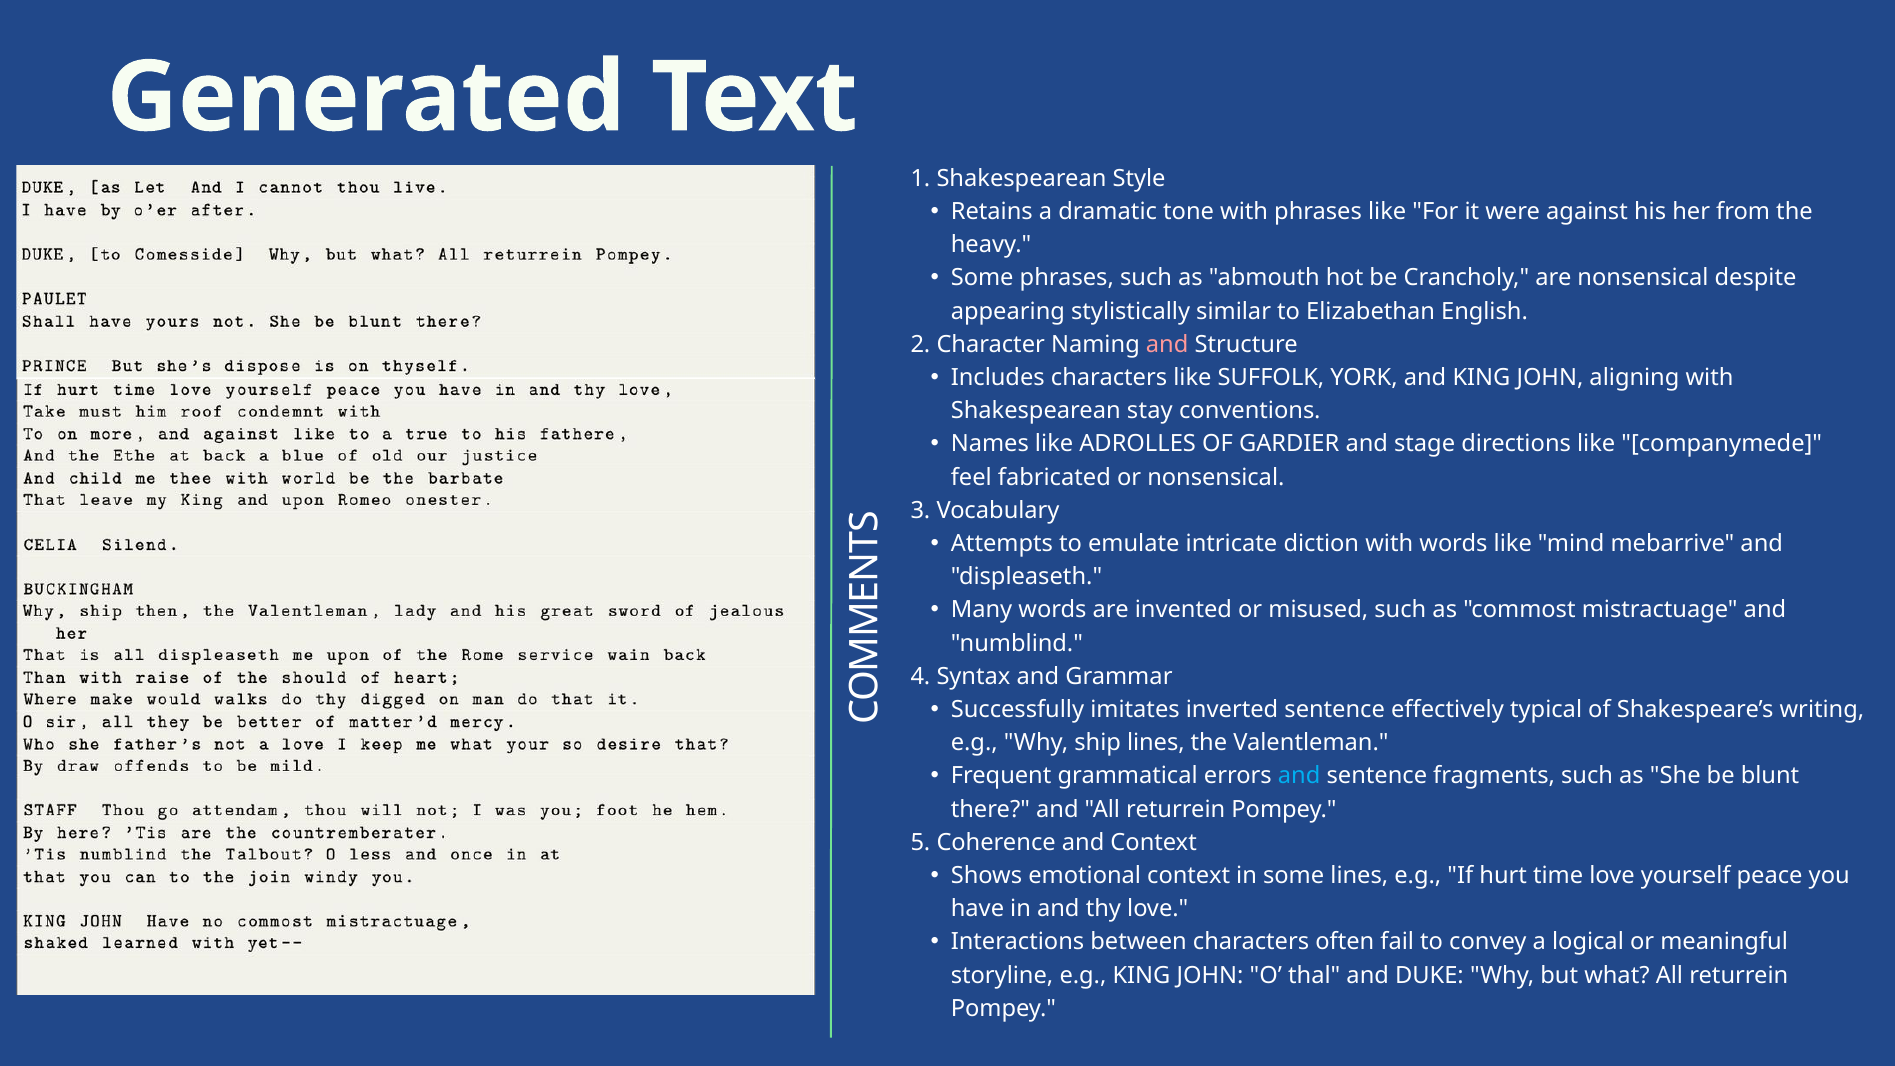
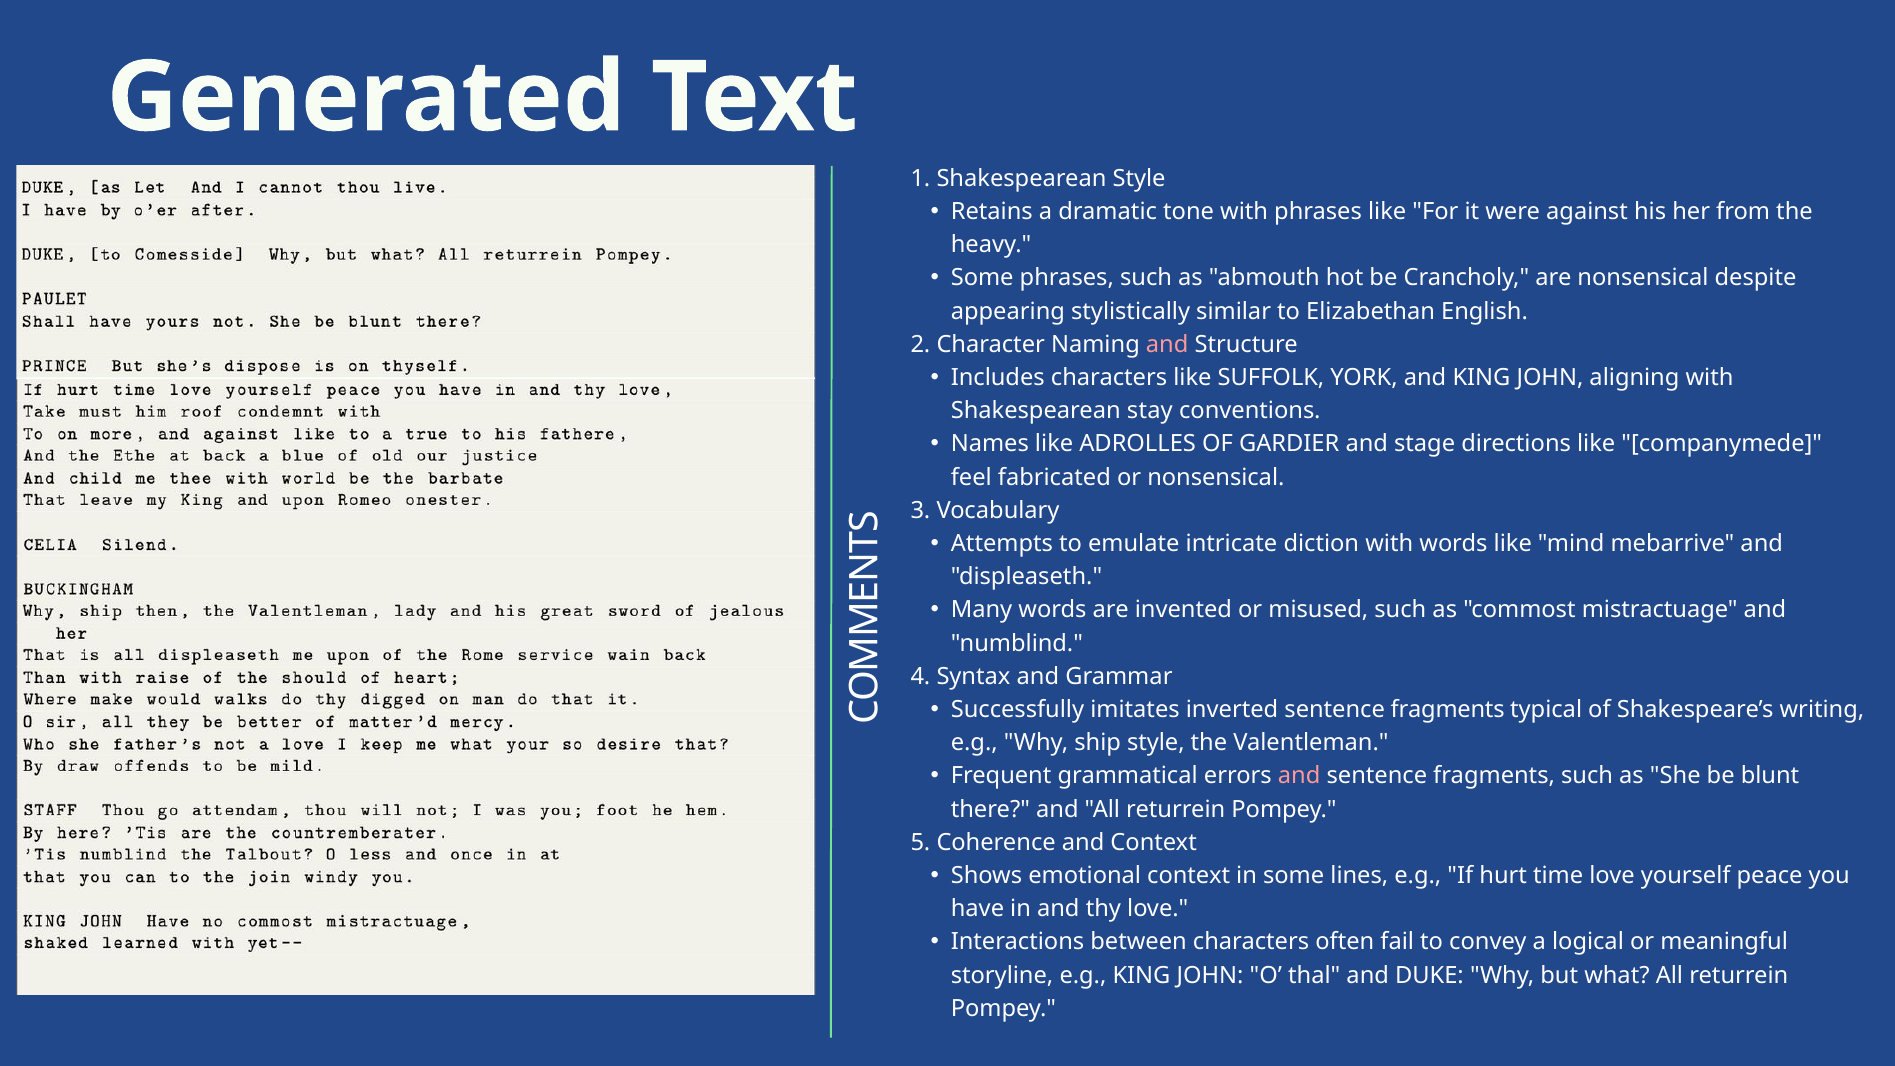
inverted sentence effectively: effectively -> fragments
ship lines: lines -> style
and at (1299, 776) colour: light blue -> pink
